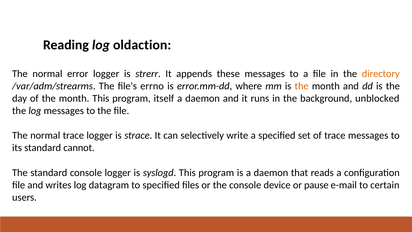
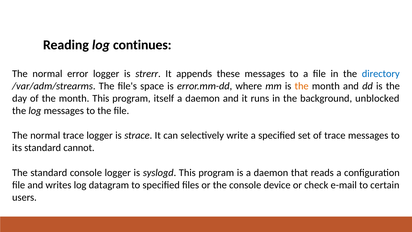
oldaction: oldaction -> continues
directory colour: orange -> blue
errno: errno -> space
pause: pause -> check
